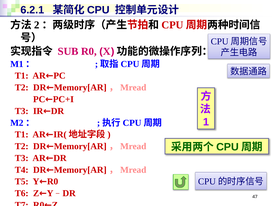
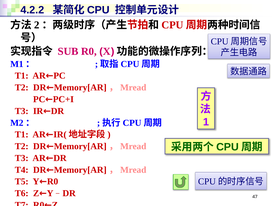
6.2.1: 6.2.1 -> 4.2.2
